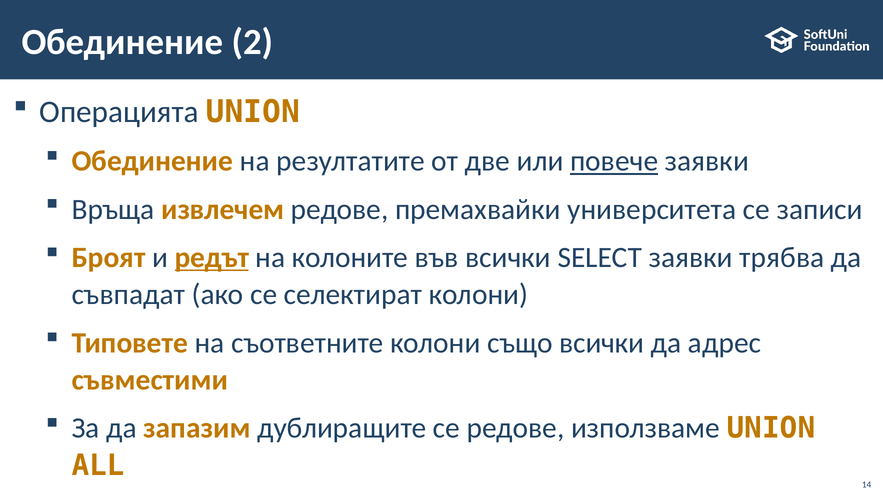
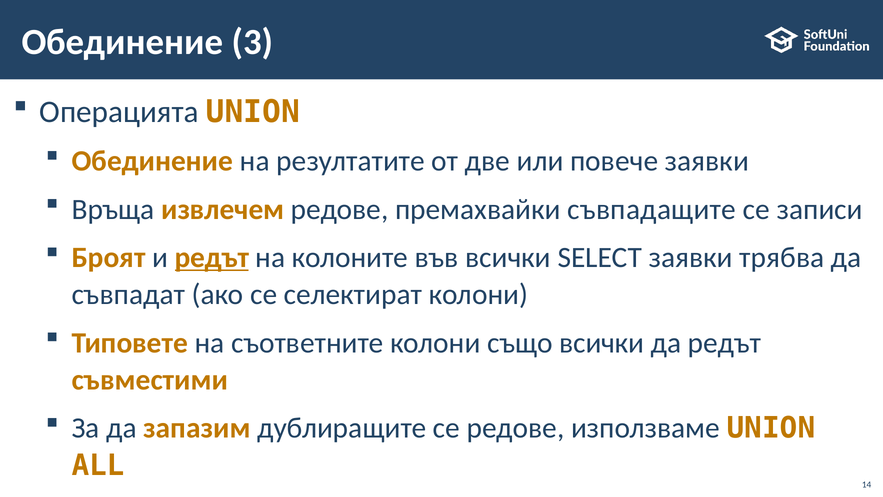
2: 2 -> 3
повече underline: present -> none
университета: университета -> съвпадащите
да адрес: адрес -> редът
